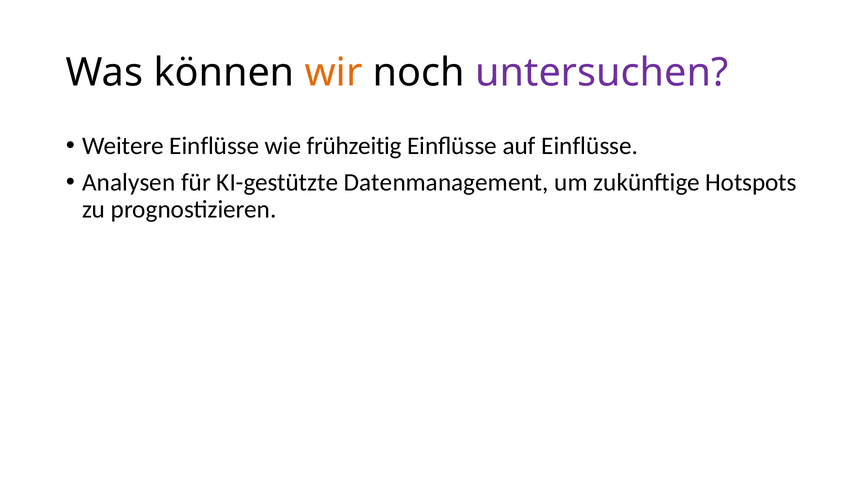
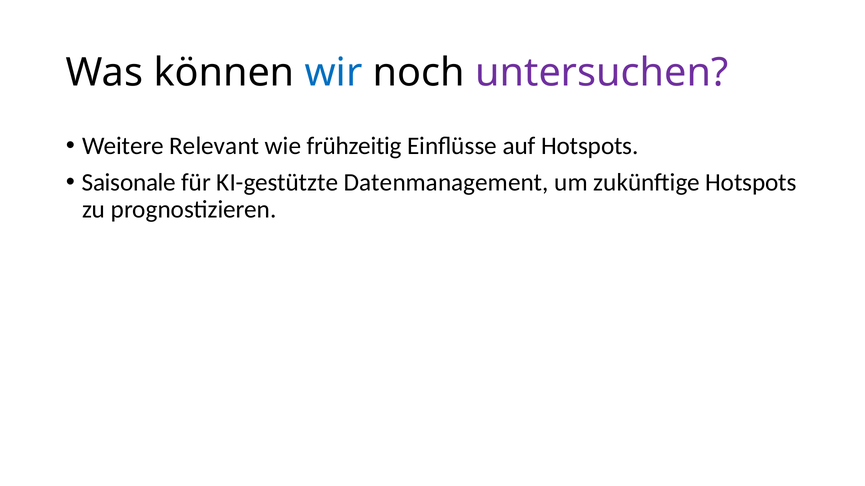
wir colour: orange -> blue
Weitere Einflüsse: Einflüsse -> Relevant
auf Einflüsse: Einflüsse -> Hotspots
Analysen: Analysen -> Saisonale
